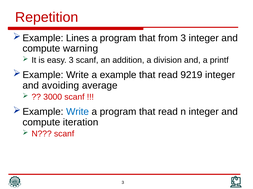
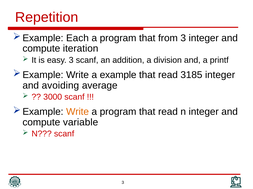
Lines: Lines -> Each
warning: warning -> iteration
9219: 9219 -> 3185
Write at (78, 112) colour: blue -> orange
iteration: iteration -> variable
